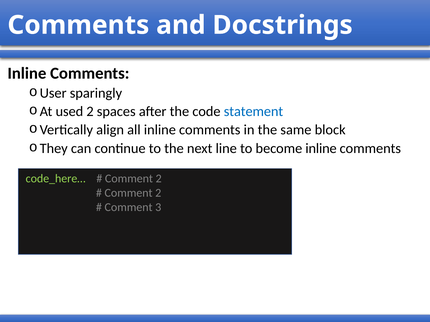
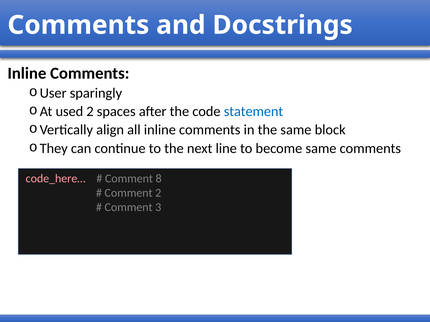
become inline: inline -> same
code_here… colour: light green -> pink
2 at (159, 179): 2 -> 8
